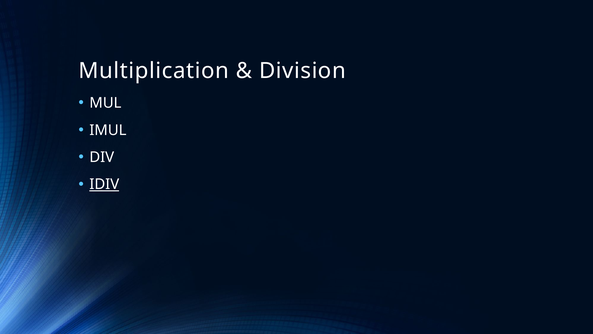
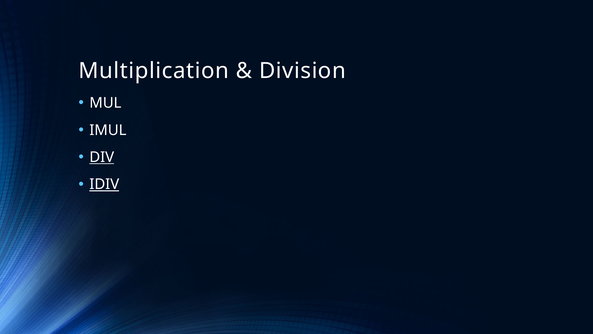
DIV underline: none -> present
